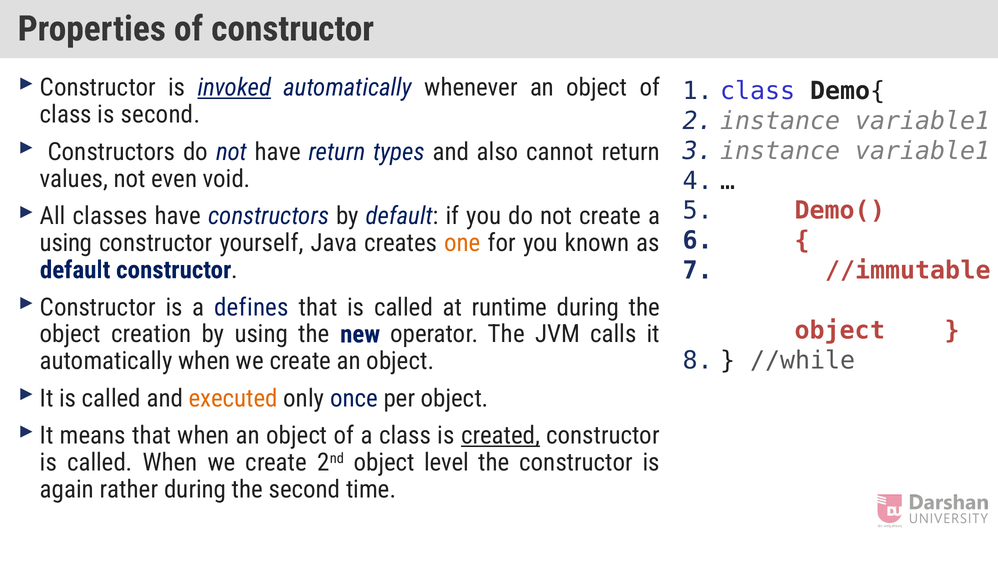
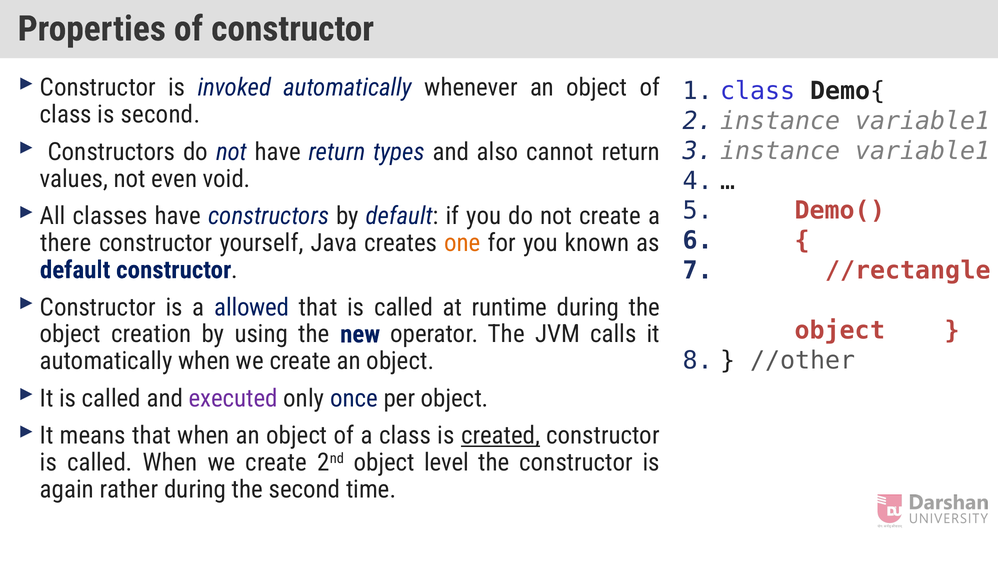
invoked underline: present -> none
using at (66, 243): using -> there
//immutable: //immutable -> //rectangle
defines: defines -> allowed
//while: //while -> //other
executed colour: orange -> purple
